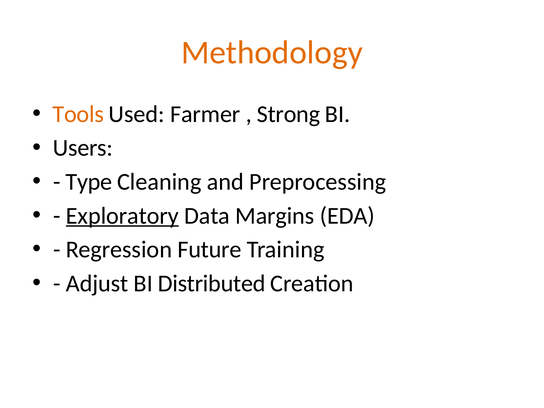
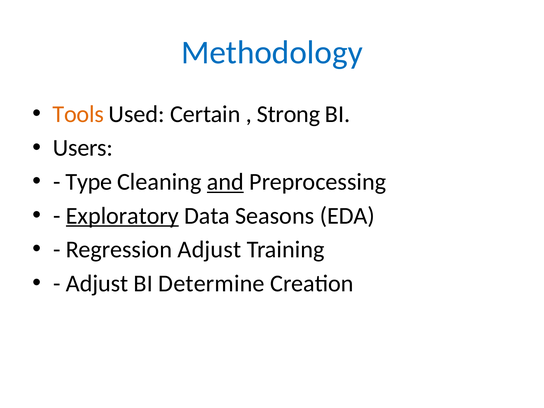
Methodology colour: orange -> blue
Farmer: Farmer -> Certain
and underline: none -> present
Margins: Margins -> Seasons
Regression Future: Future -> Adjust
Distributed: Distributed -> Determine
